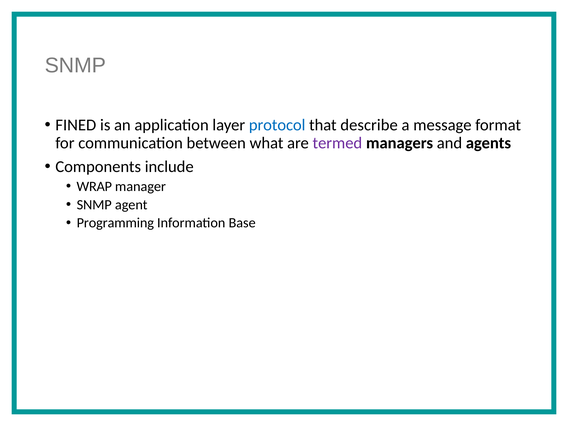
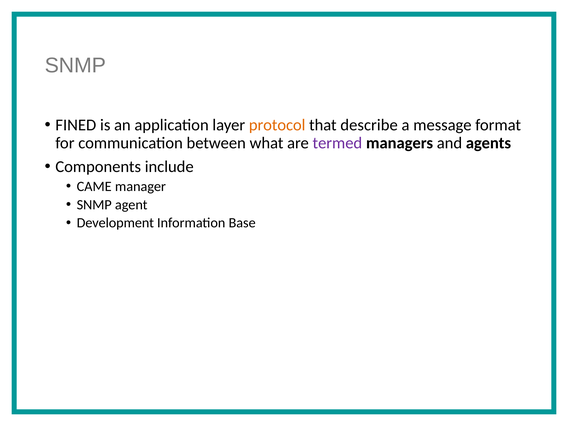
protocol colour: blue -> orange
WRAP: WRAP -> CAME
Programming: Programming -> Development
